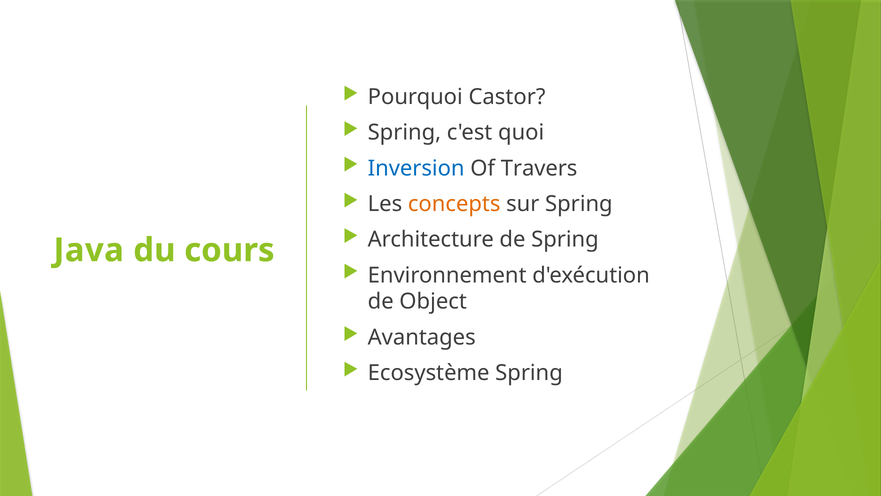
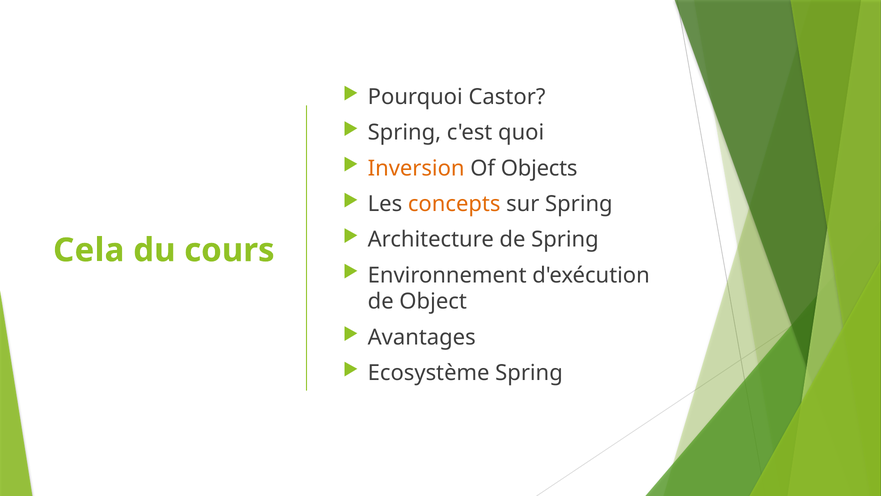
Inversion colour: blue -> orange
Travers: Travers -> Objects
Java: Java -> Cela
